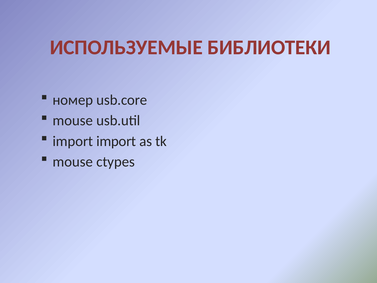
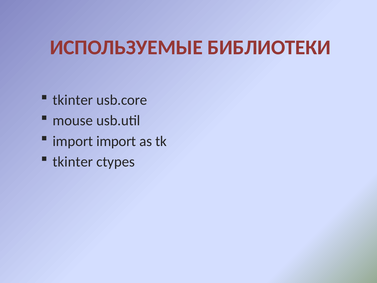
номер at (73, 100): номер -> tkinter
mouse at (73, 162): mouse -> tkinter
